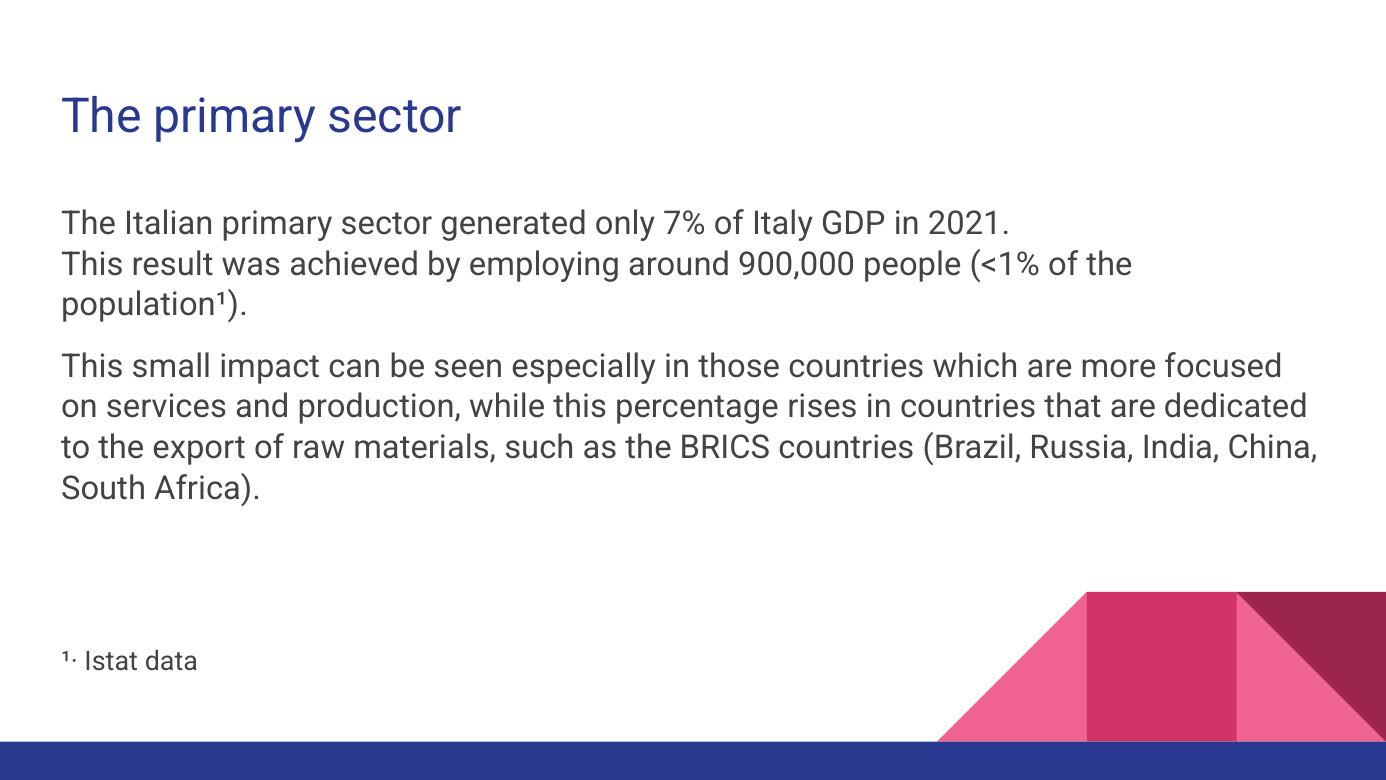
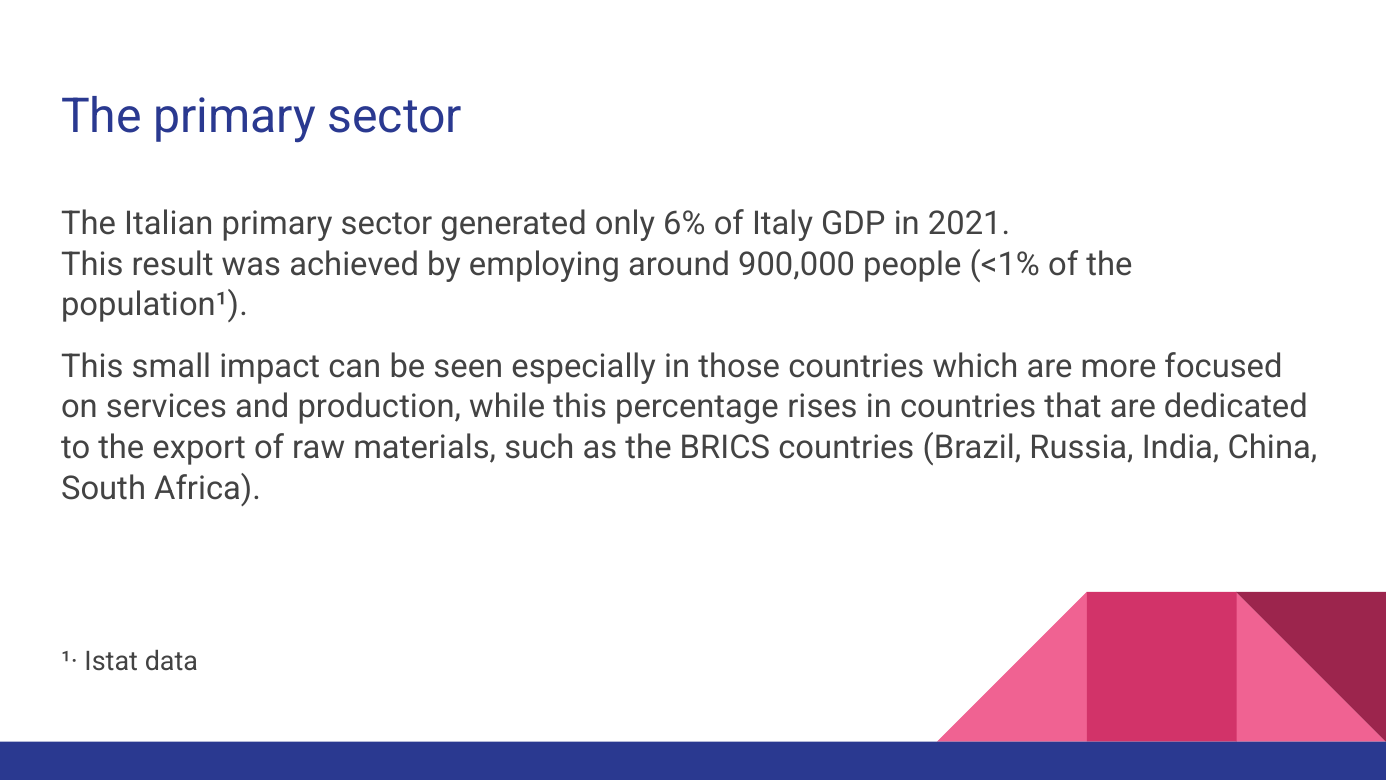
7%: 7% -> 6%
